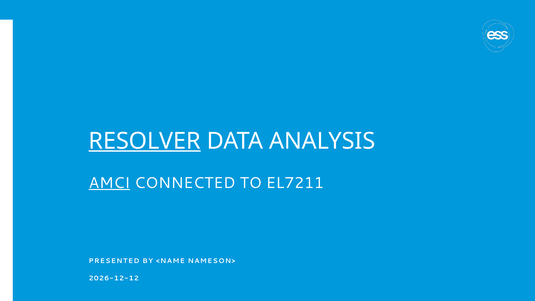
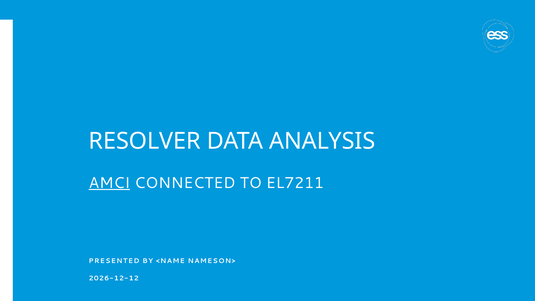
RESOLVER underline: present -> none
